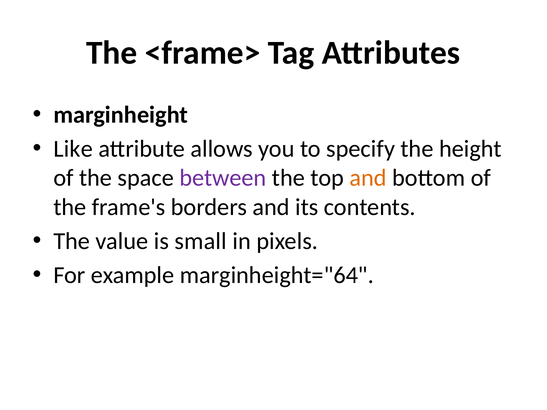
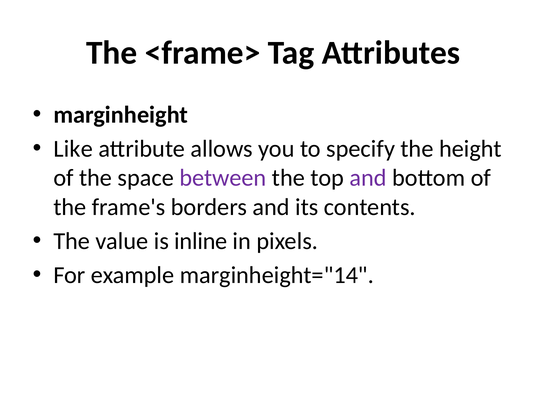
and at (368, 178) colour: orange -> purple
small: small -> inline
marginheight="64: marginheight="64 -> marginheight="14
